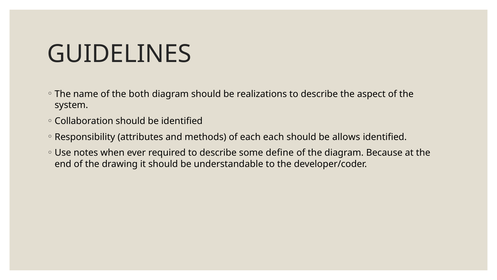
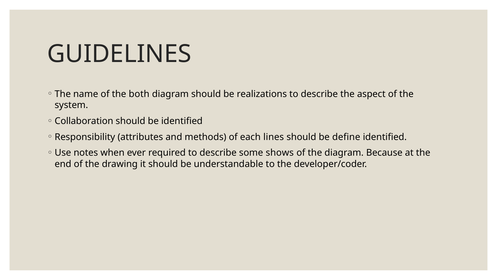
each each: each -> lines
allows: allows -> define
define: define -> shows
